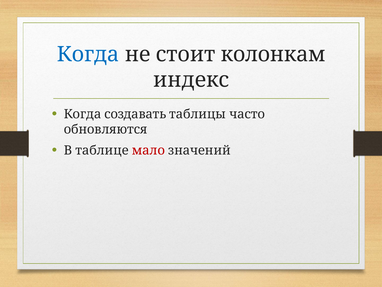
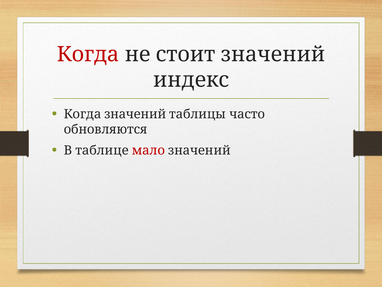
Когда at (88, 54) colour: blue -> red
стоит колонкам: колонкам -> значений
Когда создавать: создавать -> значений
